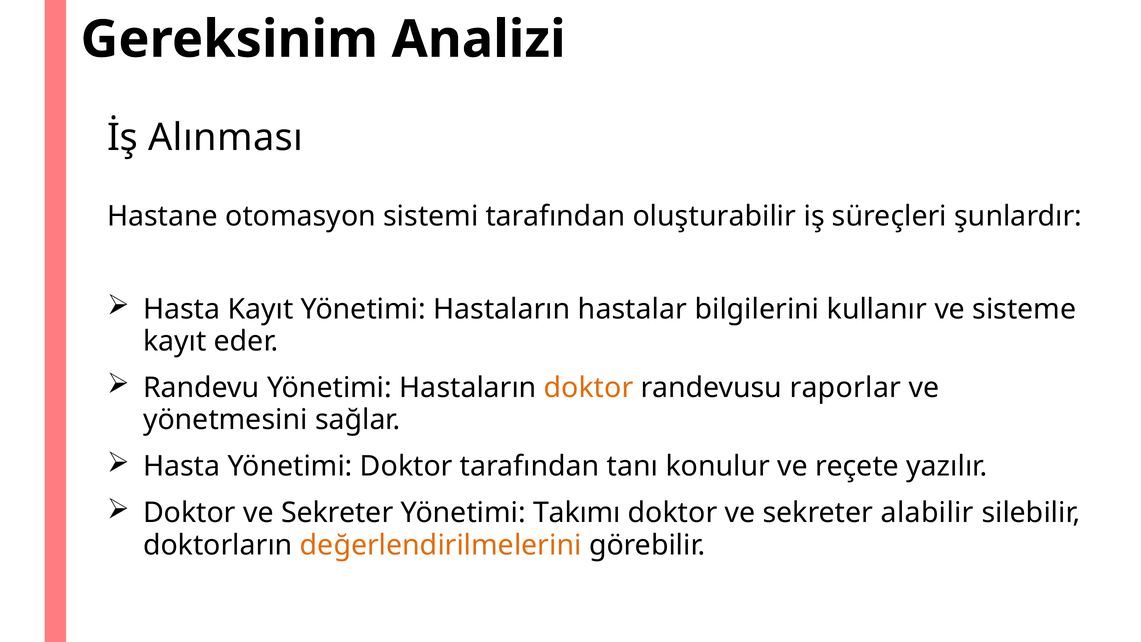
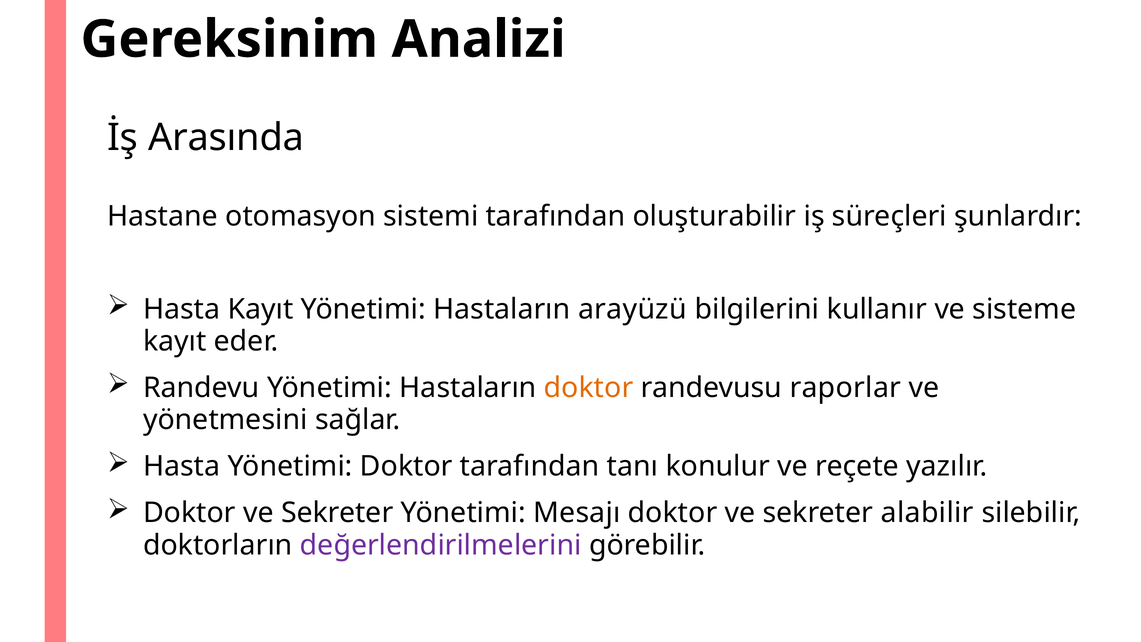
Alınması: Alınması -> Arasında
hastalar: hastalar -> arayüzü
Takımı: Takımı -> Mesajı
değerlendirilmelerini colour: orange -> purple
